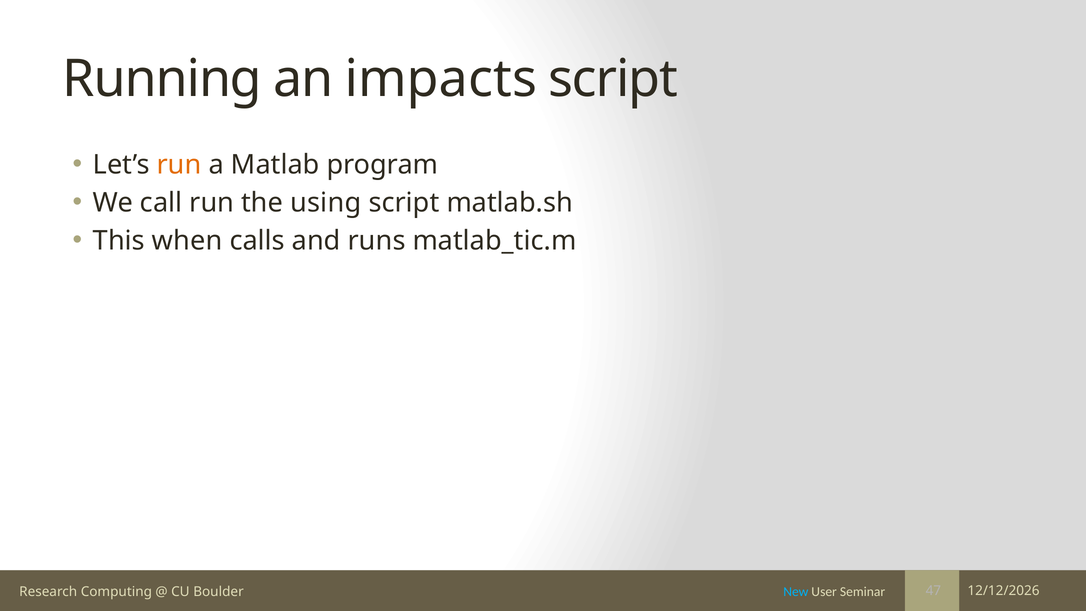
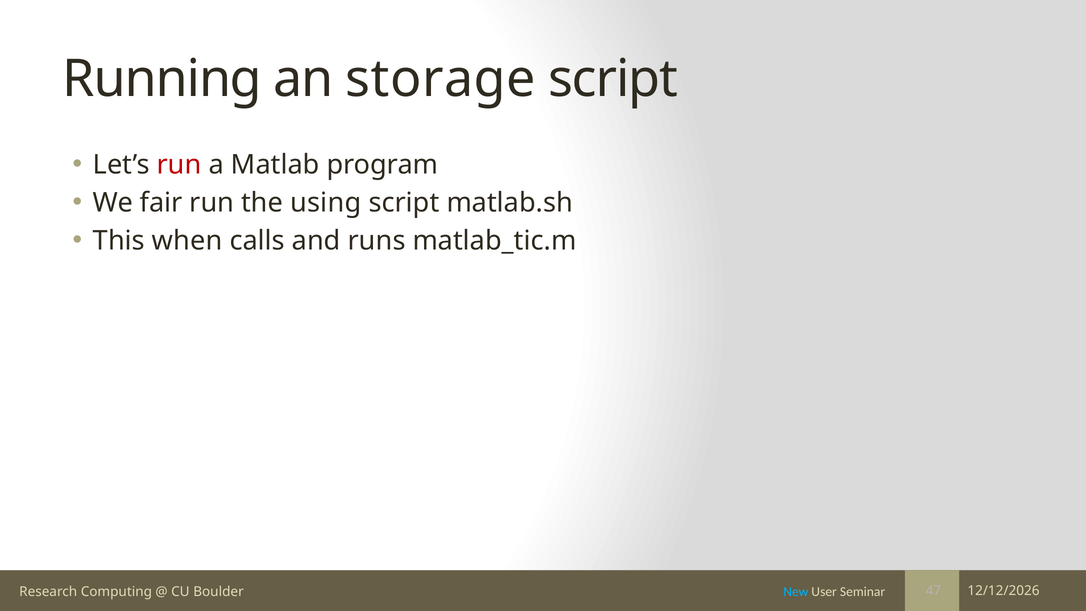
impacts: impacts -> storage
run at (179, 165) colour: orange -> red
call: call -> fair
